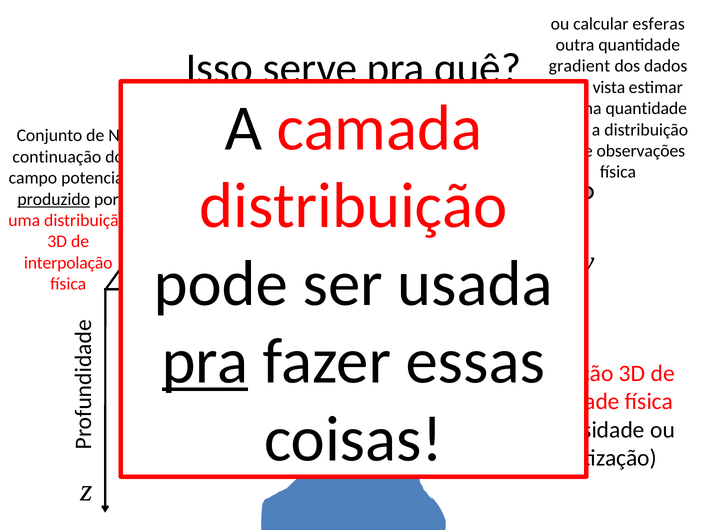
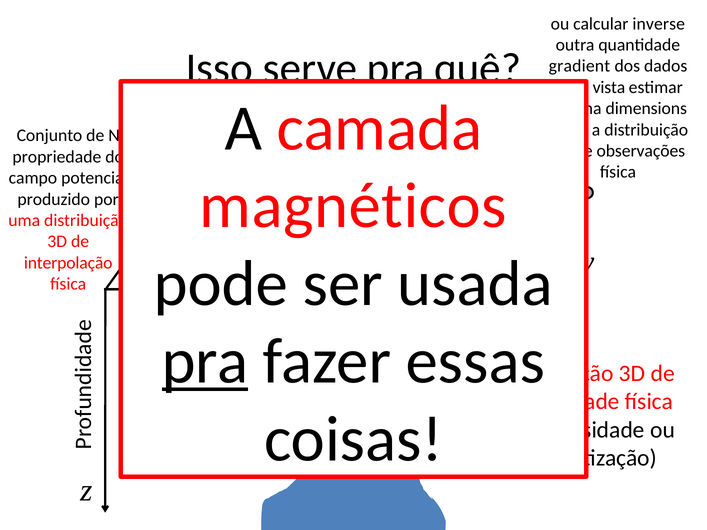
esferas: esferas -> inverse
quantidade at (646, 109): quantidade -> dimensions
continuação at (57, 157): continuação -> propriedade
distribuição at (353, 206): distribuição -> magnéticos
produzido underline: present -> none
